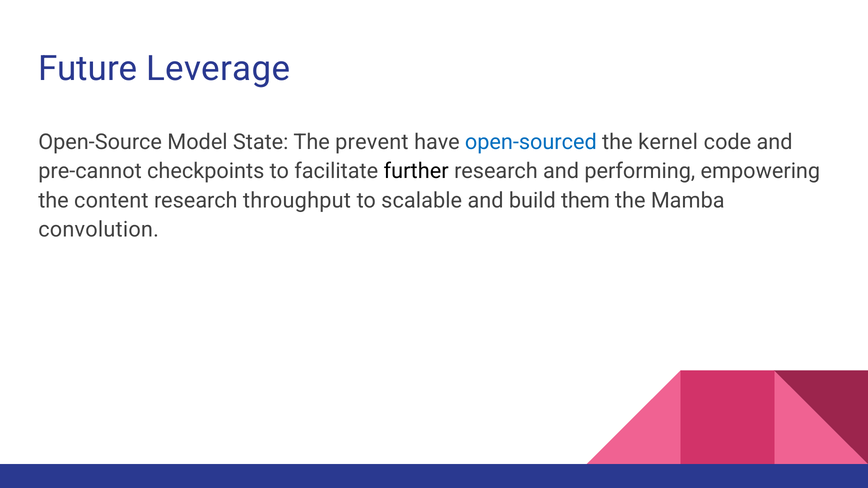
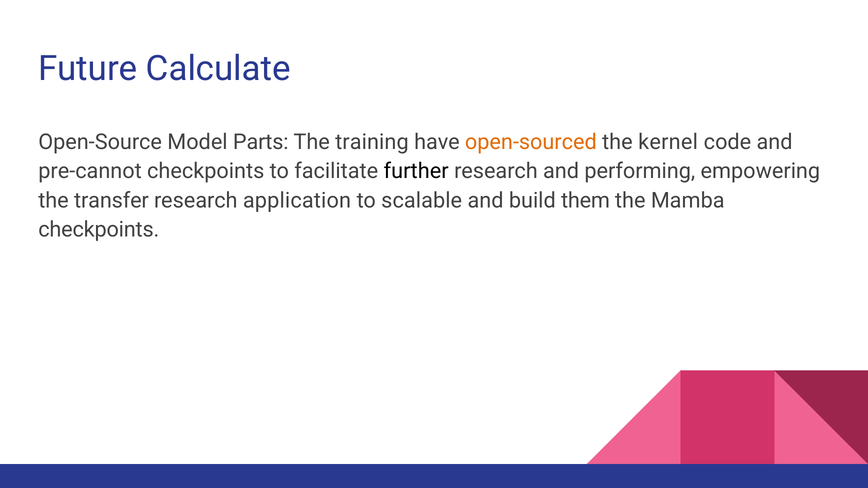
Leverage: Leverage -> Calculate
State: State -> Parts
prevent: prevent -> training
open-sourced colour: blue -> orange
content: content -> transfer
throughput: throughput -> application
convolution at (99, 230): convolution -> checkpoints
